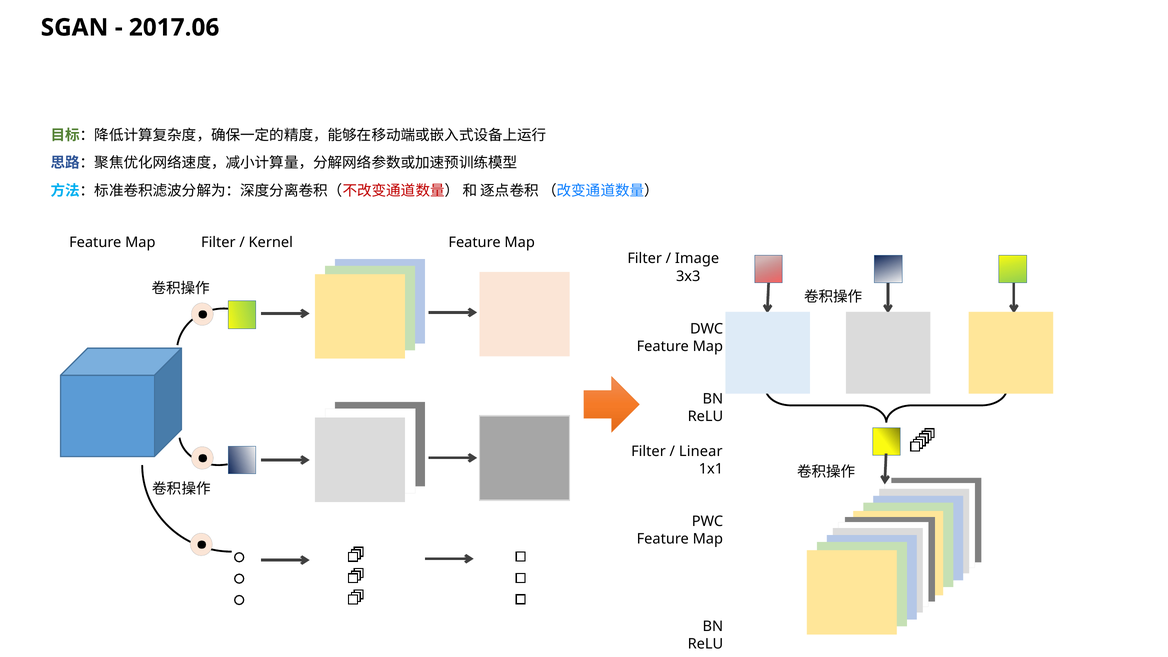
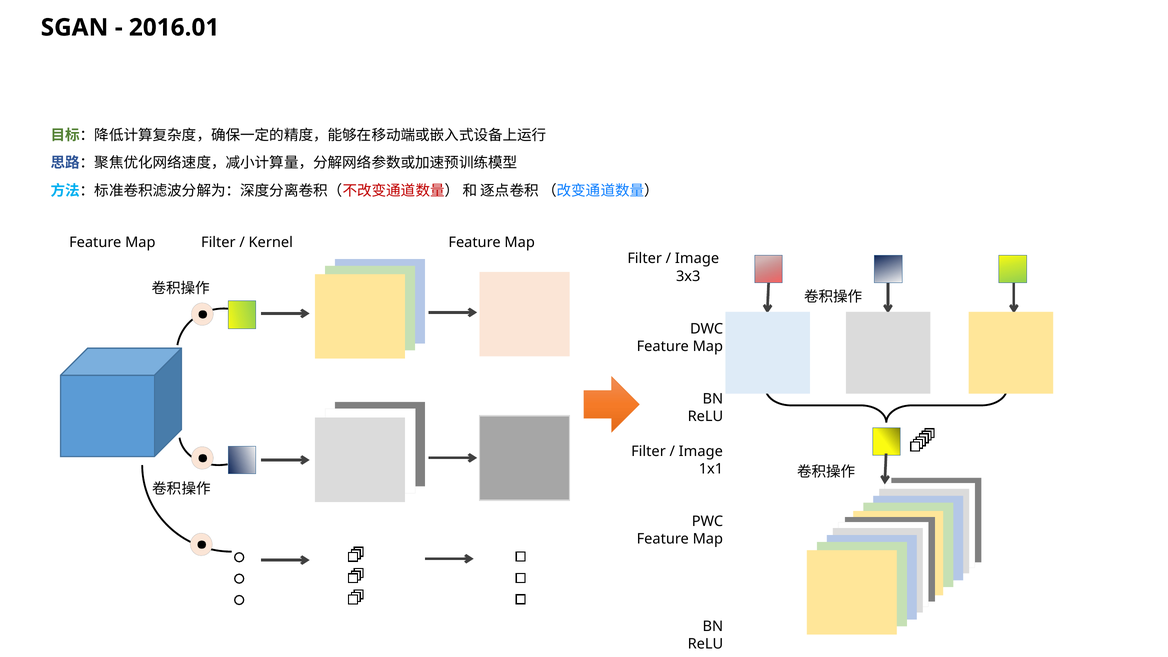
2017.06: 2017.06 -> 2016.01
Linear at (701, 451): Linear -> Image
